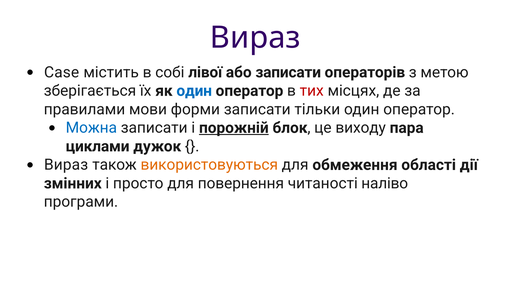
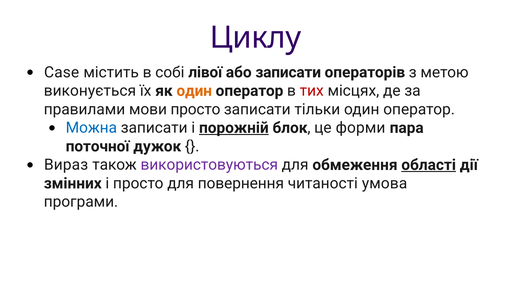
Вираз at (255, 38): Вираз -> Циклу
зберігається: зберігається -> виконується
один at (194, 91) colour: blue -> orange
мови форми: форми -> просто
виходу: виходу -> форми
циклами: циклами -> поточної
використовуються colour: orange -> purple
області underline: none -> present
наліво: наліво -> умова
